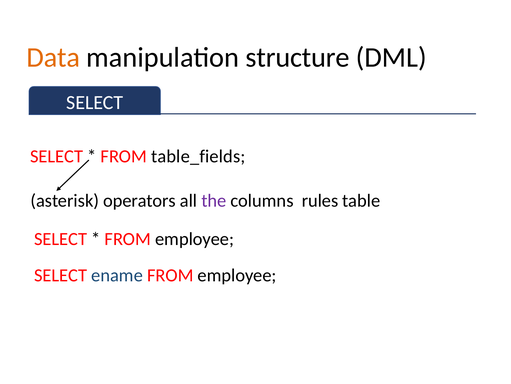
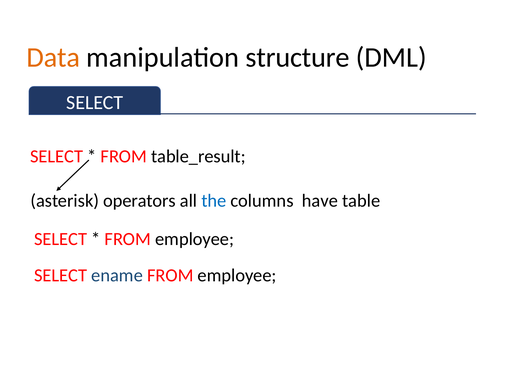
table_fields: table_fields -> table_result
the colour: purple -> blue
rules: rules -> have
